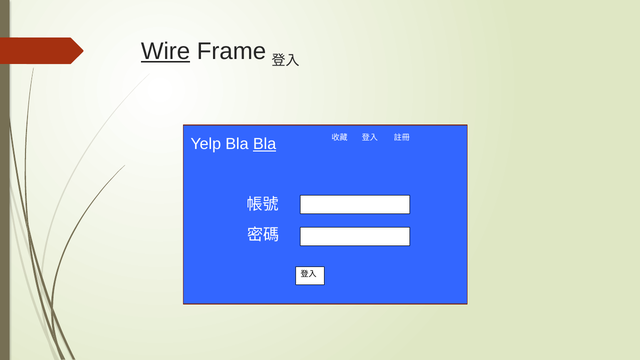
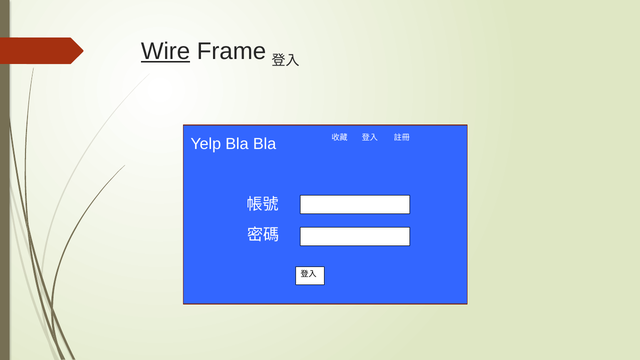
Bla at (265, 144) underline: present -> none
